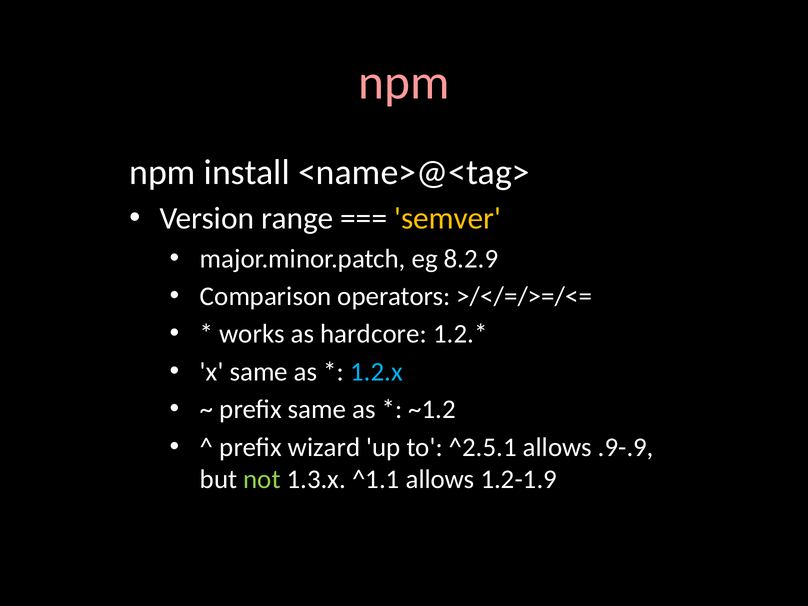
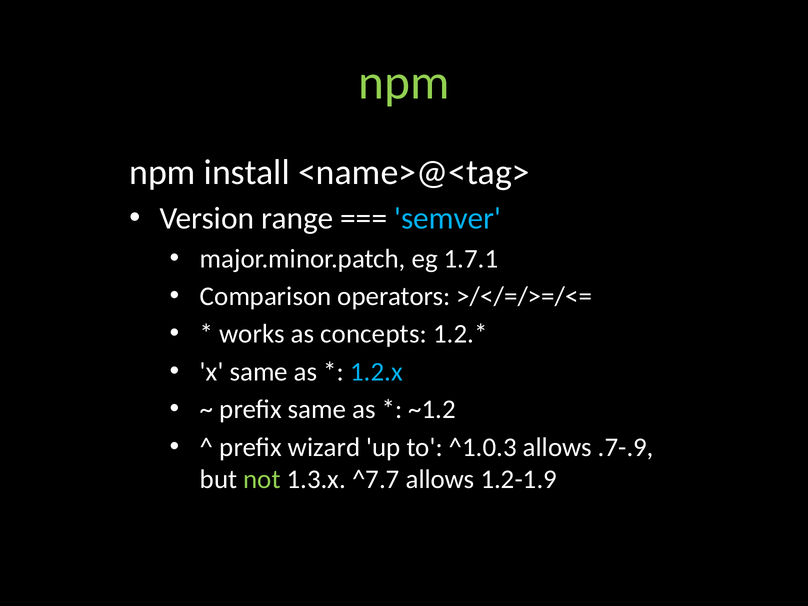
npm at (404, 83) colour: pink -> light green
semver colour: yellow -> light blue
8.2.9: 8.2.9 -> 1.7.1
hardcore: hardcore -> concepts
^2.5.1: ^2.5.1 -> ^1.0.3
.9-.9: .9-.9 -> .7-.9
^1.1: ^1.1 -> ^7.7
